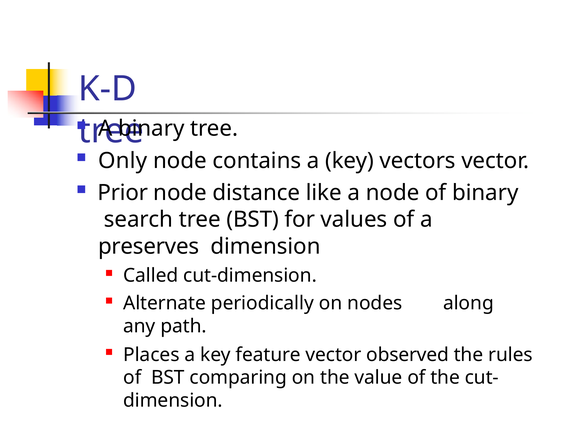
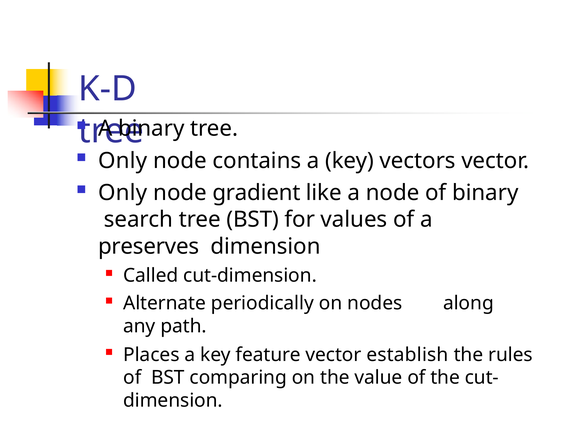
Prior at (123, 193): Prior -> Only
distance: distance -> gradient
observed: observed -> establish
